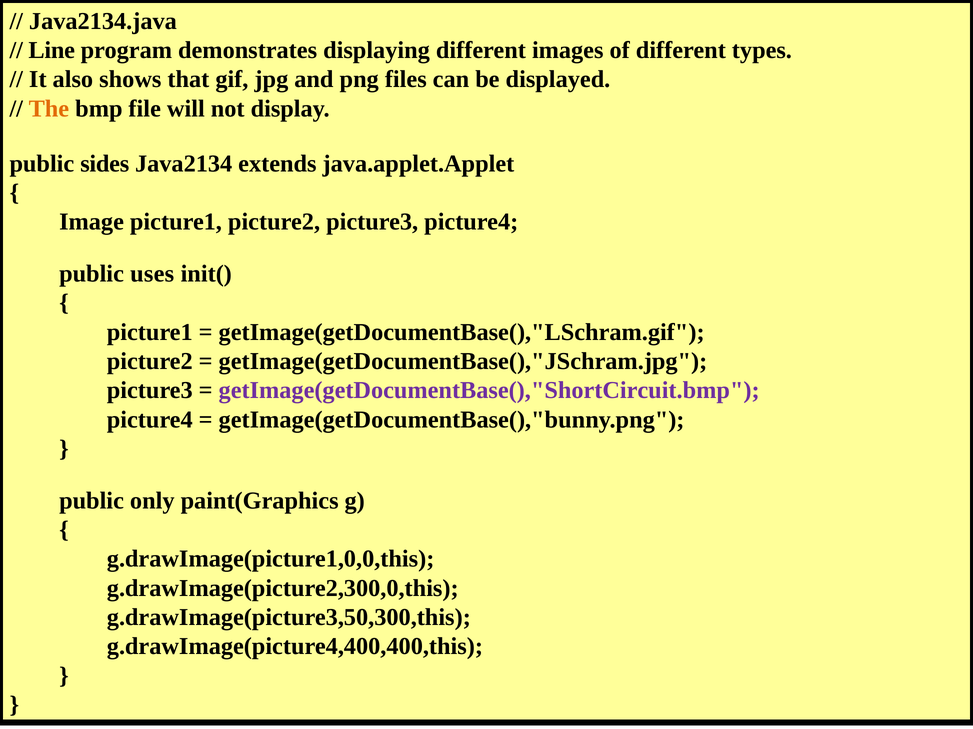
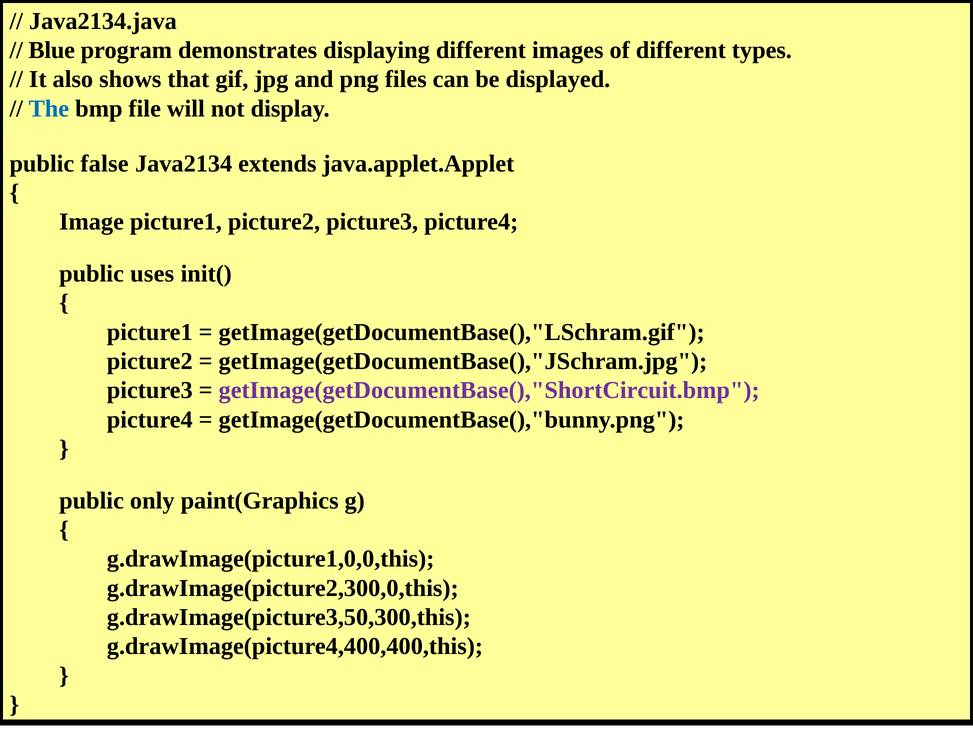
Line: Line -> Blue
The colour: orange -> blue
sides: sides -> false
